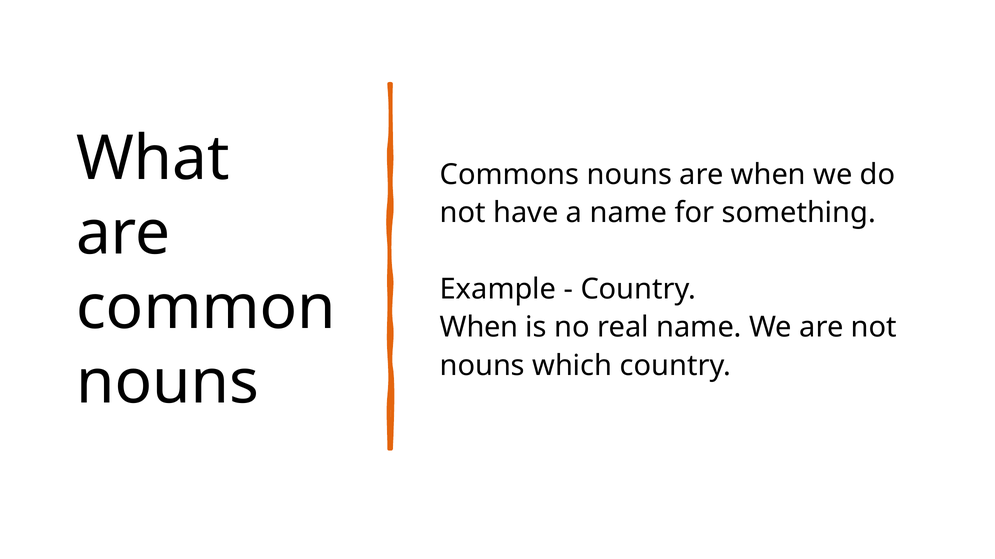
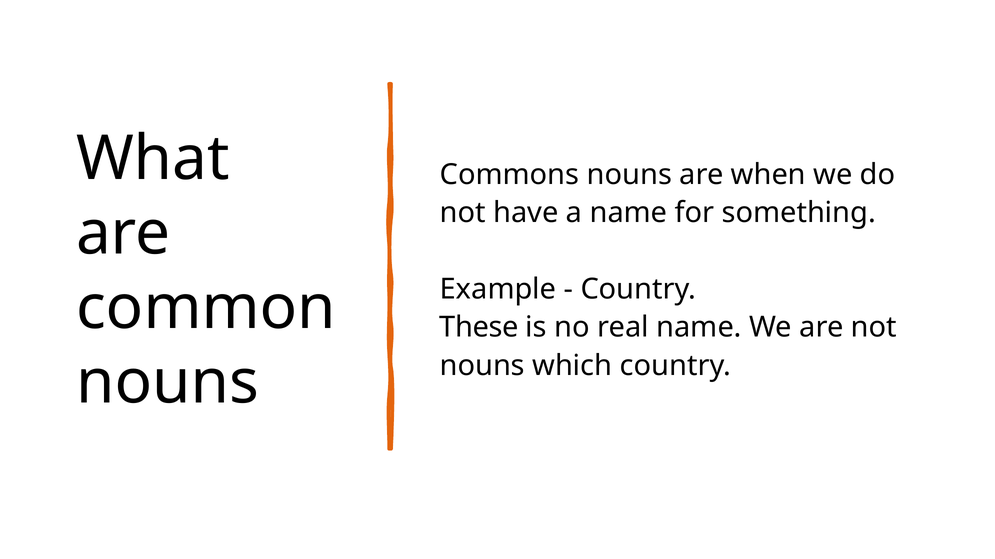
When at (479, 328): When -> These
